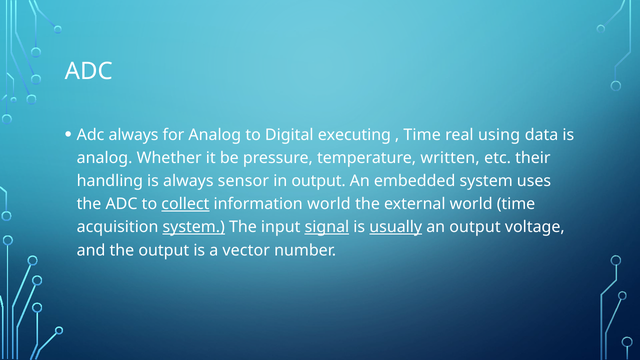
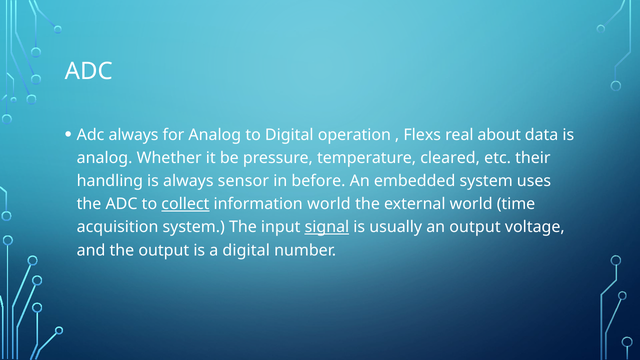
executing: executing -> operation
Time at (422, 135): Time -> Flexs
using: using -> about
written: written -> cleared
in output: output -> before
system at (194, 227) underline: present -> none
usually underline: present -> none
a vector: vector -> digital
